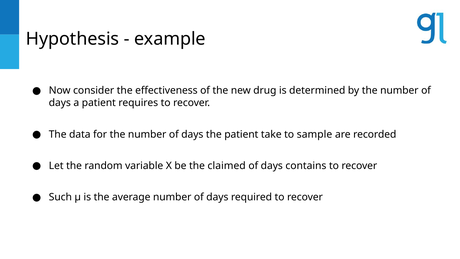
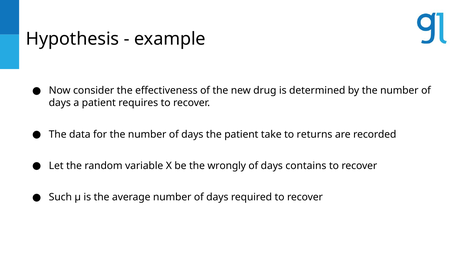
sample: sample -> returns
claimed: claimed -> wrongly
